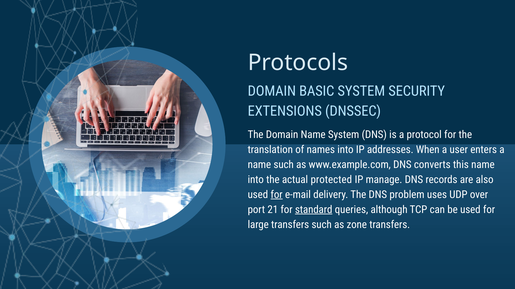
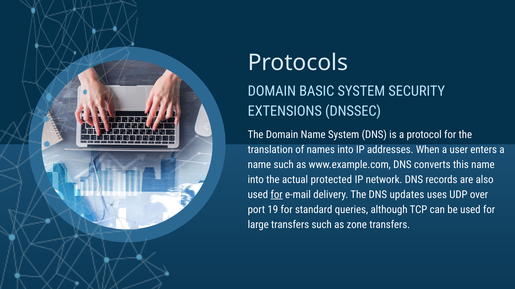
manage: manage -> network
problem: problem -> updates
21: 21 -> 19
standard underline: present -> none
